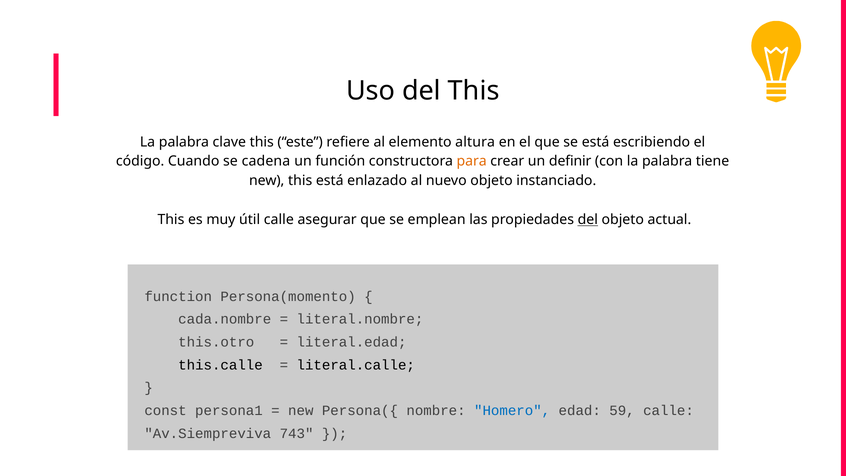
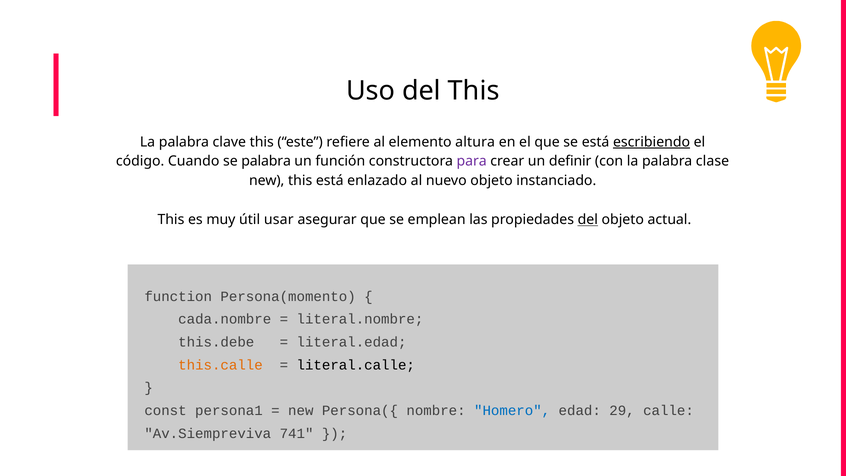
escribiendo underline: none -> present
se cadena: cadena -> palabra
para colour: orange -> purple
tiene: tiene -> clase
útil calle: calle -> usar
this.otro: this.otro -> this.debe
this.calle colour: black -> orange
59: 59 -> 29
743: 743 -> 741
